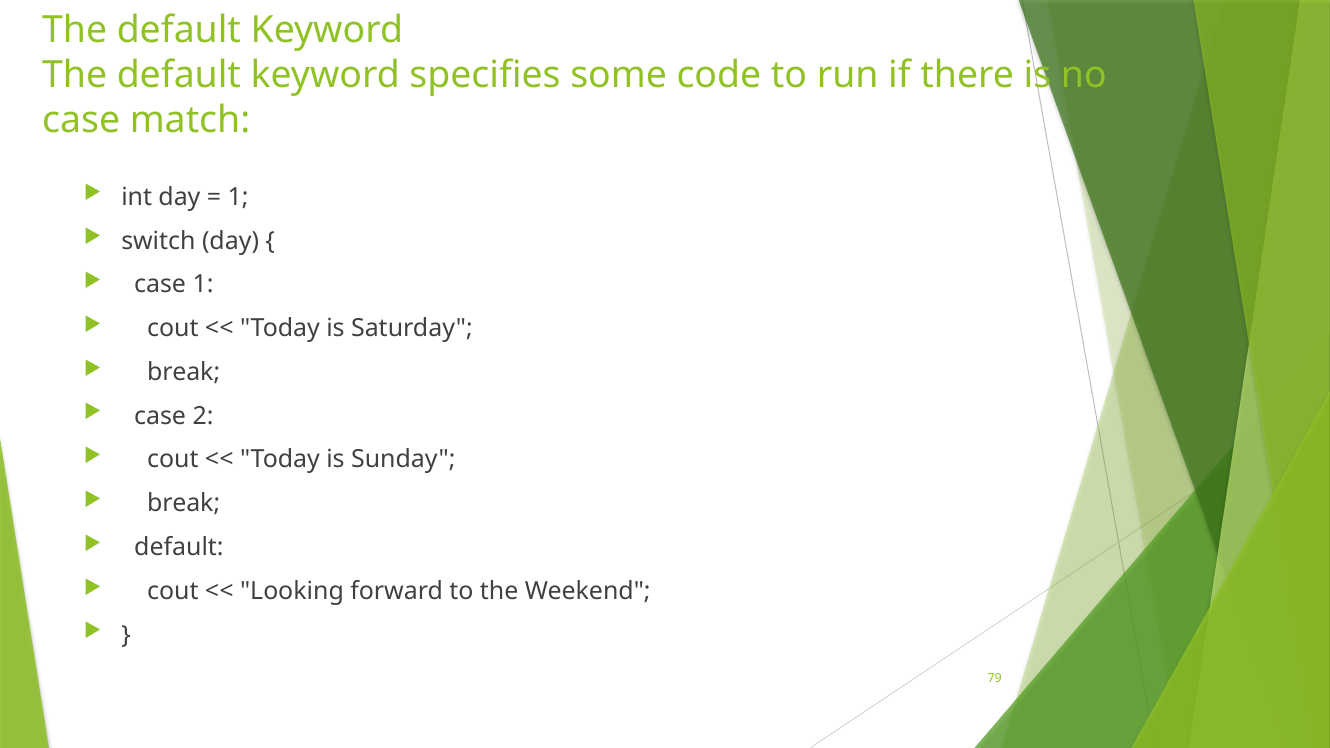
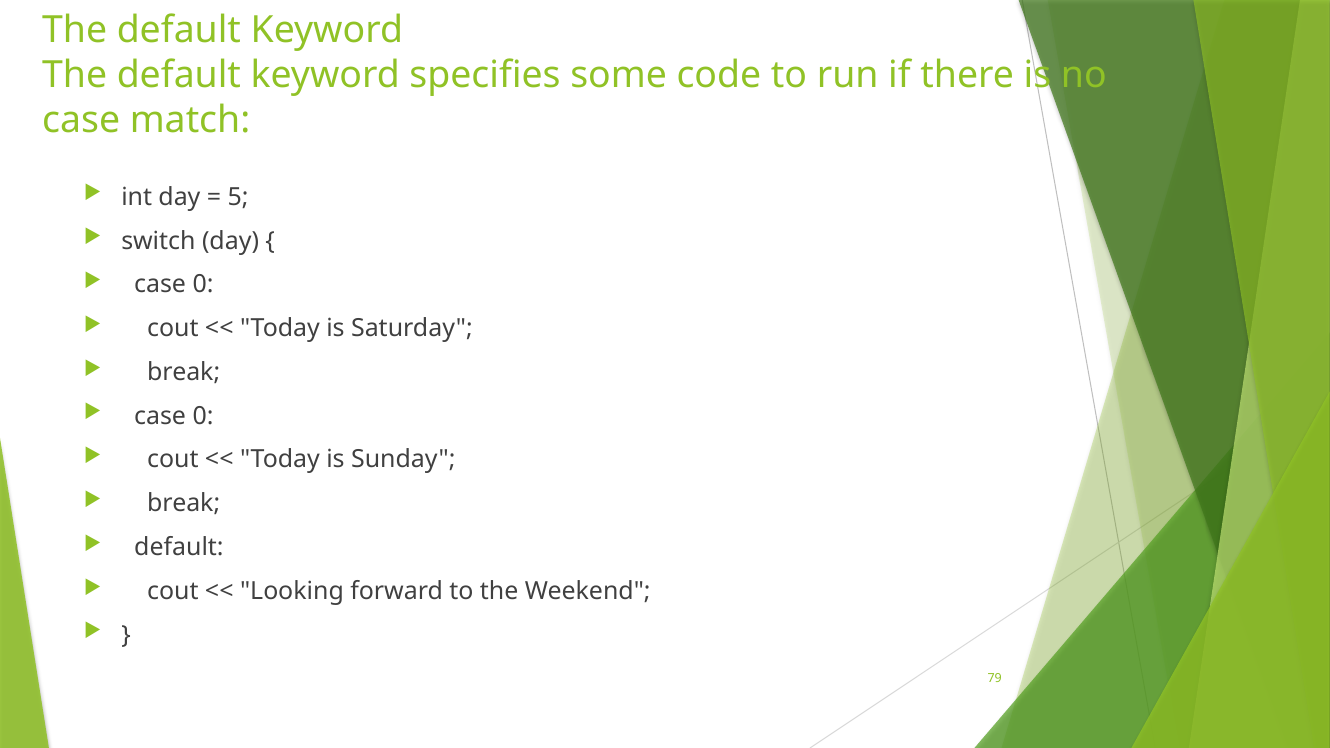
1 at (238, 197): 1 -> 5
1 at (203, 285): 1 -> 0
2 at (203, 416): 2 -> 0
